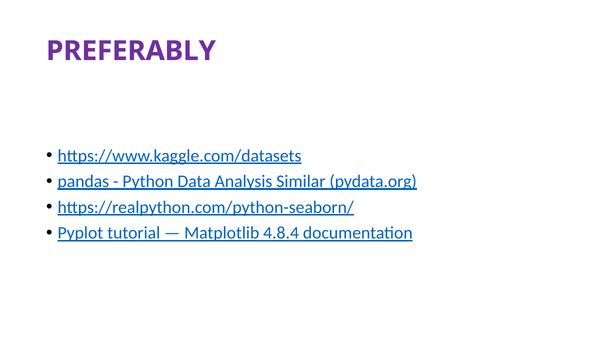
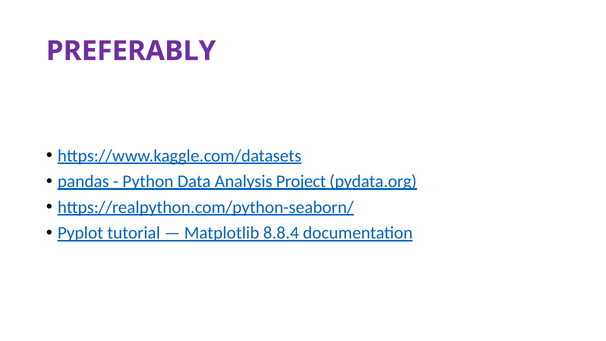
Similar: Similar -> Project
4.8.4: 4.8.4 -> 8.8.4
